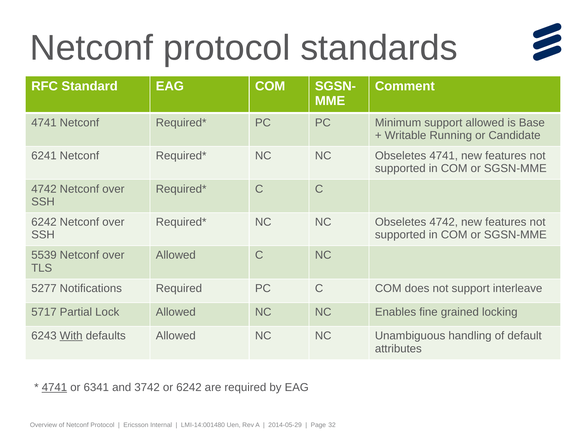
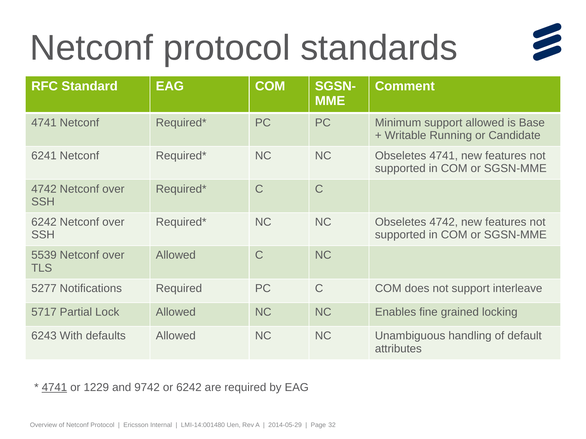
With underline: present -> none
6341: 6341 -> 1229
3742: 3742 -> 9742
